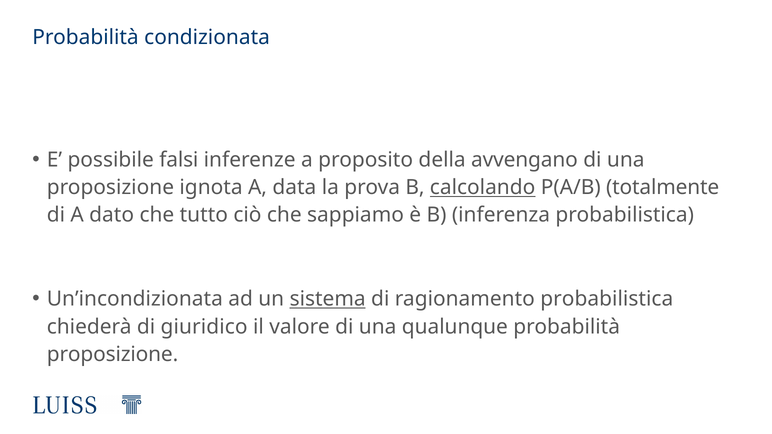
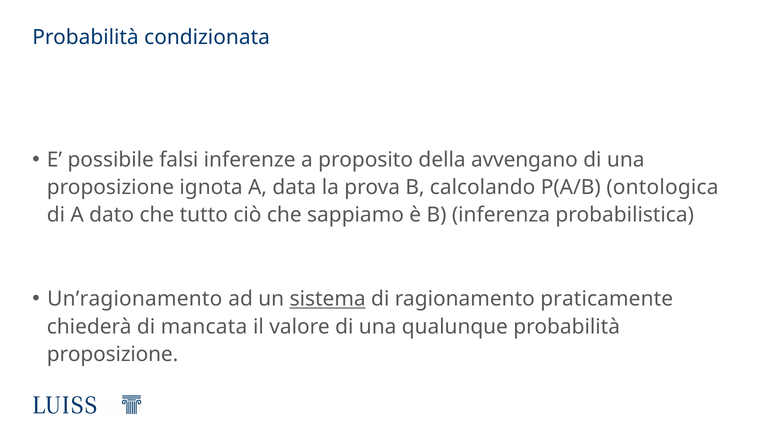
calcolando underline: present -> none
totalmente: totalmente -> ontologica
Un’incondizionata: Un’incondizionata -> Un’ragionamento
ragionamento probabilistica: probabilistica -> praticamente
giuridico: giuridico -> mancata
